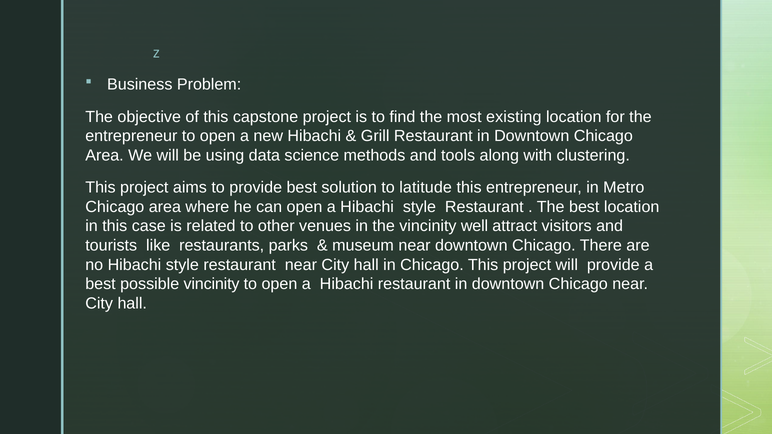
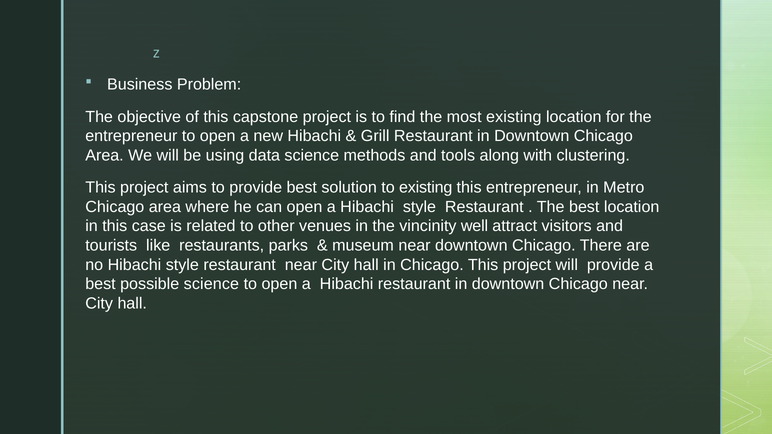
to latitude: latitude -> existing
possible vincinity: vincinity -> science
